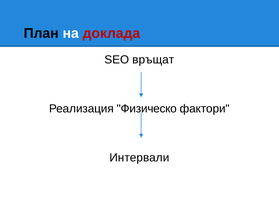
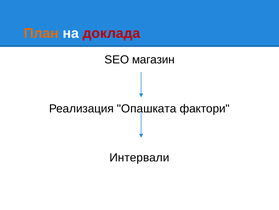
План colour: black -> orange
връщат: връщат -> магазин
Физическо: Физическо -> Опашката
